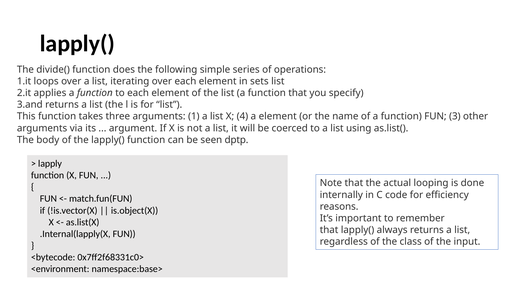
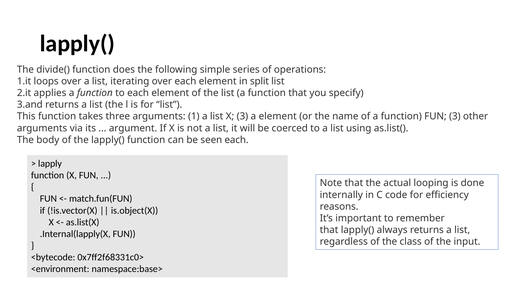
sets: sets -> split
X 4: 4 -> 3
seen dptp: dptp -> each
